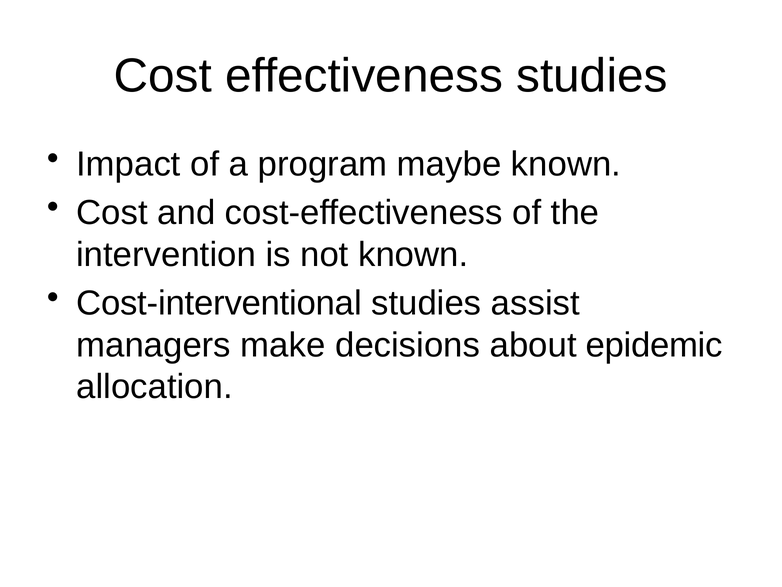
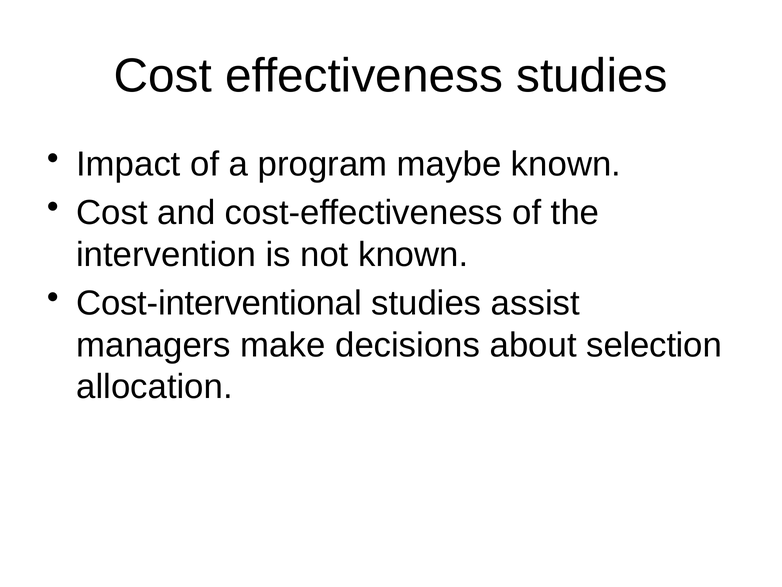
epidemic: epidemic -> selection
